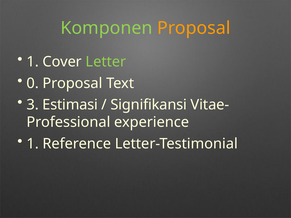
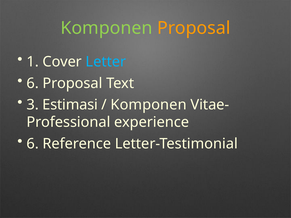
Letter colour: light green -> light blue
0 at (33, 83): 0 -> 6
Signifikansi at (149, 105): Signifikansi -> Komponen
1 at (33, 144): 1 -> 6
